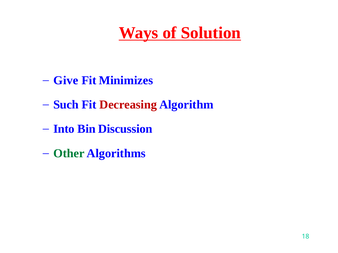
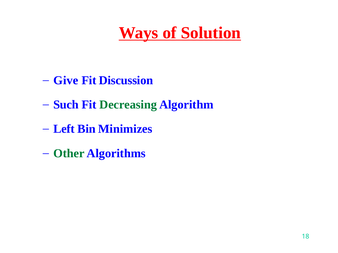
Minimizes: Minimizes -> Discussion
Decreasing colour: red -> green
Into: Into -> Left
Discussion: Discussion -> Minimizes
